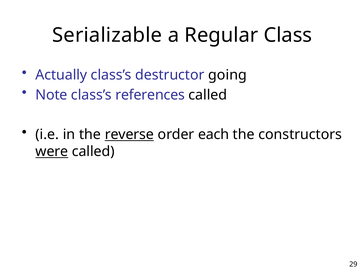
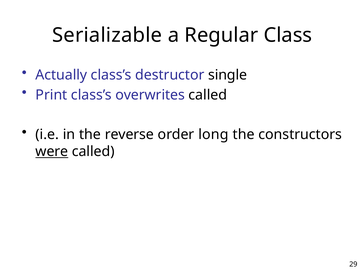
going: going -> single
Note: Note -> Print
references: references -> overwrites
reverse underline: present -> none
each: each -> long
